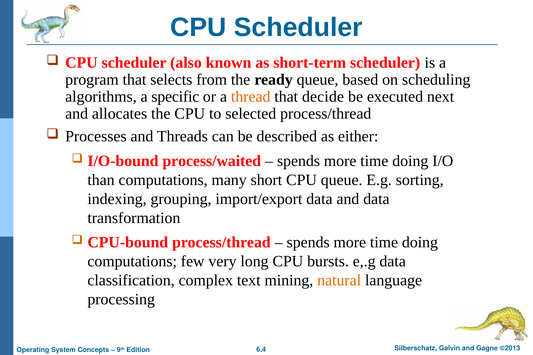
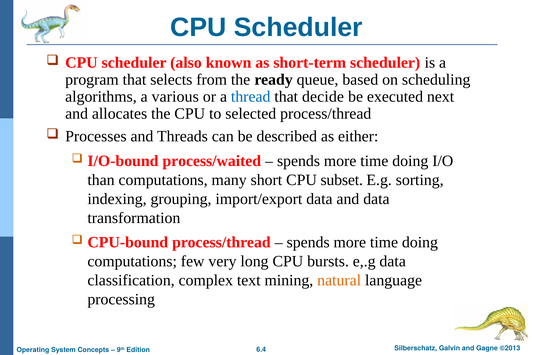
specific: specific -> various
thread colour: orange -> blue
CPU queue: queue -> subset
